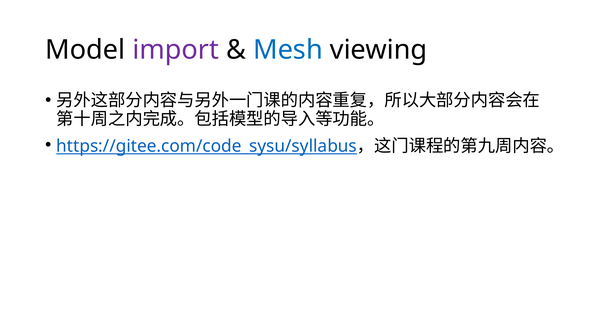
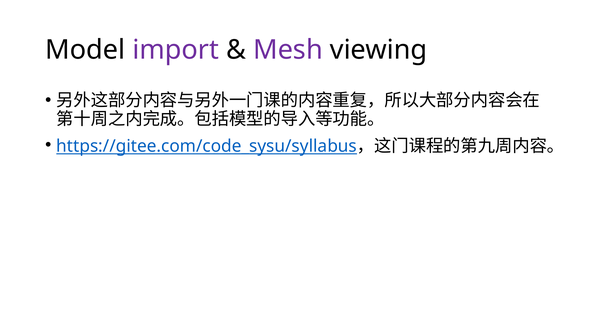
Mesh colour: blue -> purple
